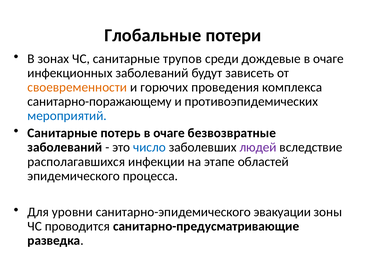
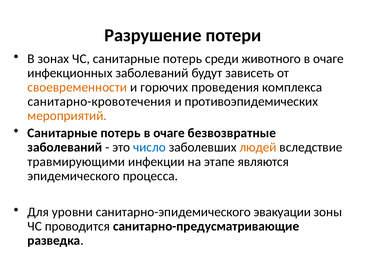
Глобальные: Глобальные -> Разрушение
ЧС санитарные трупов: трупов -> потерь
дождевые: дождевые -> животного
санитарно-поражающему: санитарно-поражающему -> санитарно-кровотечения
мероприятий colour: blue -> orange
людей colour: purple -> orange
располагавшихся: располагавшихся -> травмирующими
областей: областей -> являются
